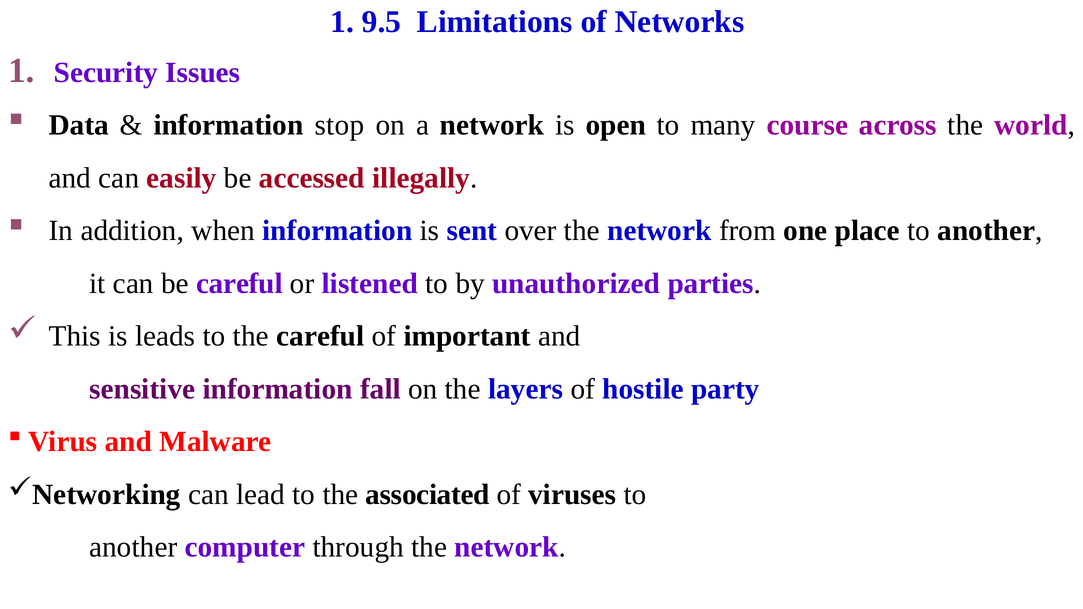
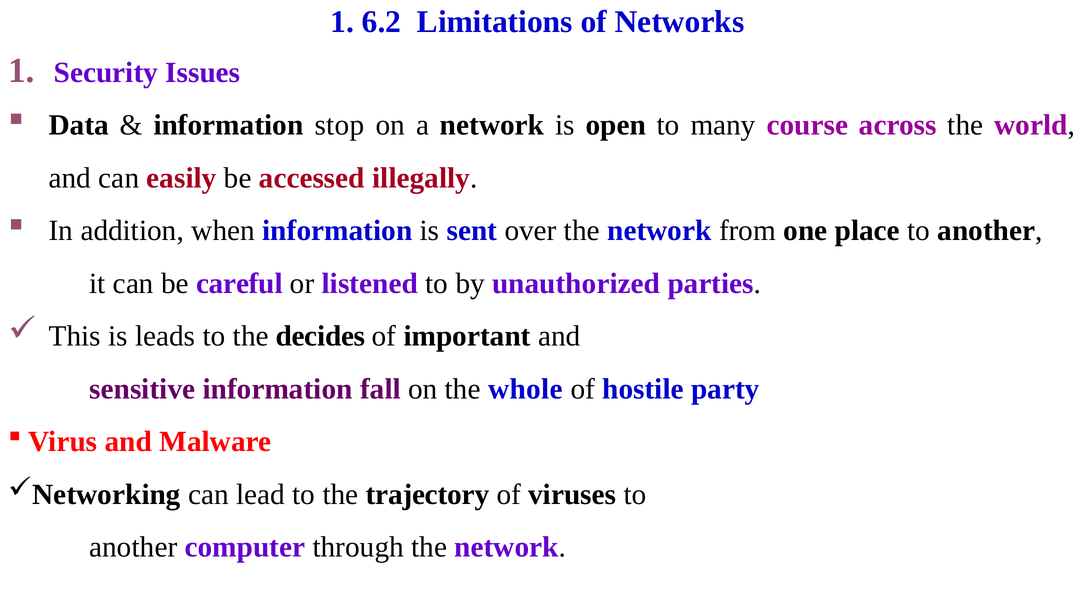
9.5: 9.5 -> 6.2
the careful: careful -> decides
layers: layers -> whole
associated: associated -> trajectory
